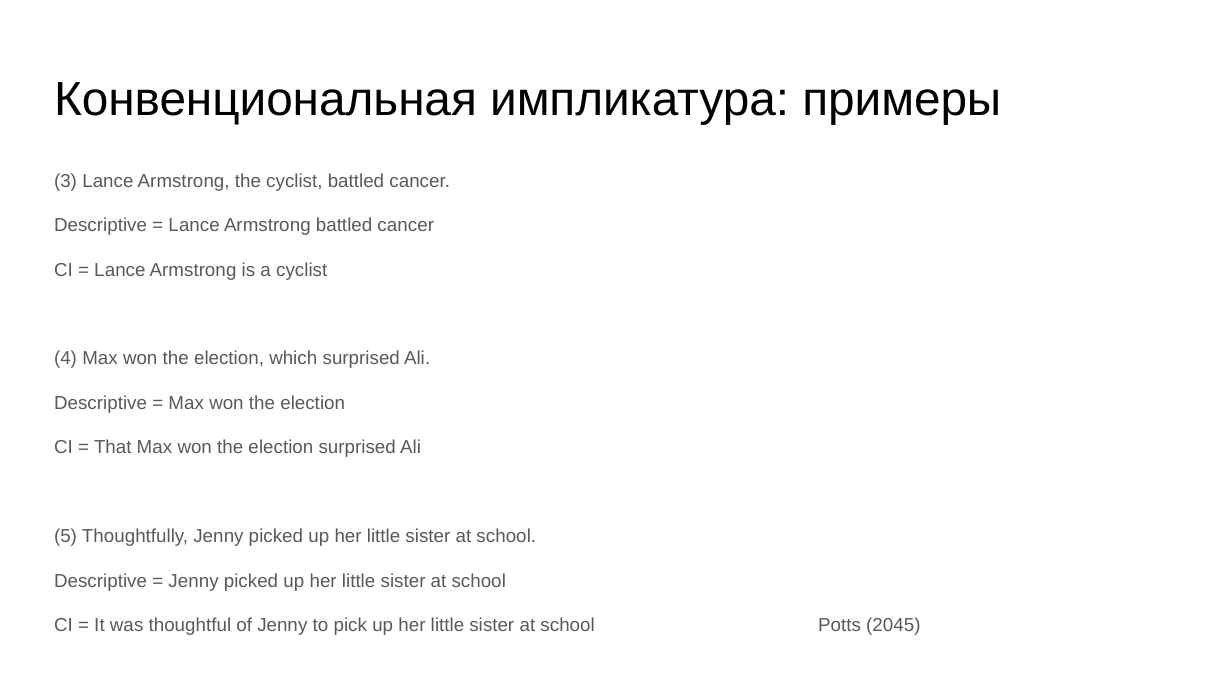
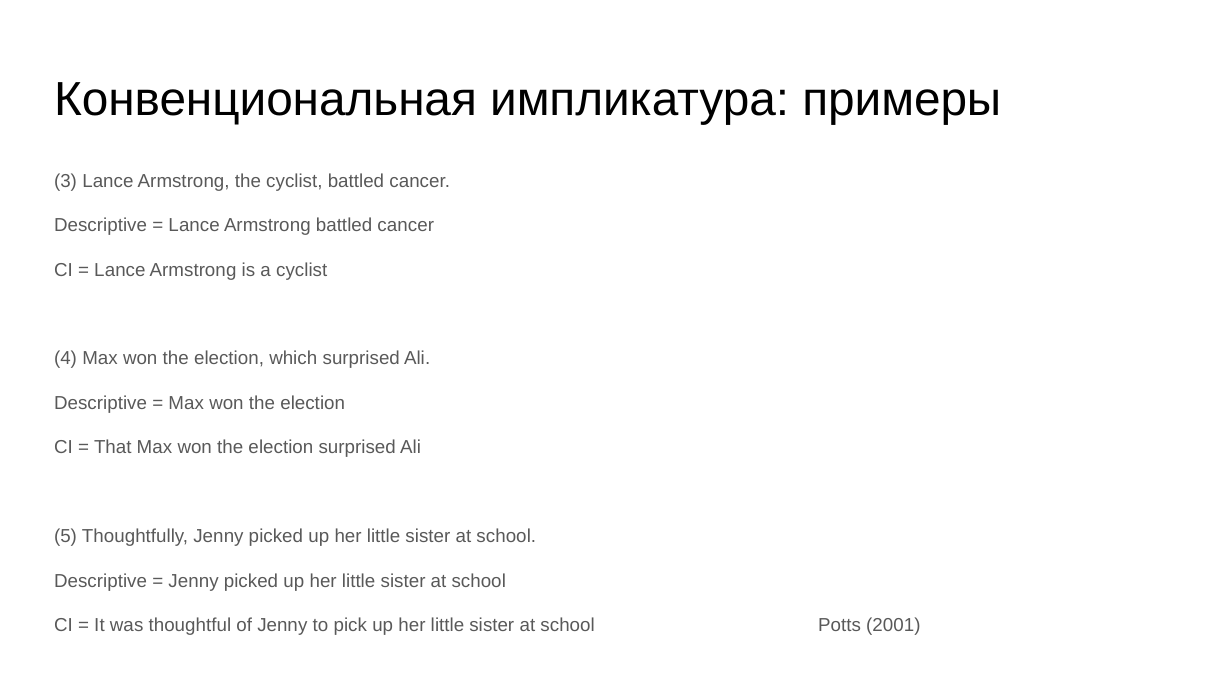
2045: 2045 -> 2001
